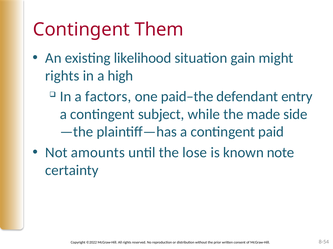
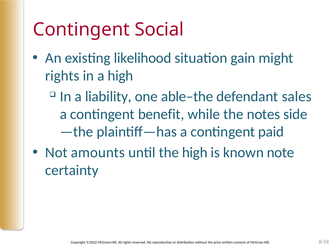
Them: Them -> Social
factors: factors -> liability
paid–the: paid–the -> able–the
entry: entry -> sales
subject: subject -> benefit
made: made -> notes
the lose: lose -> high
